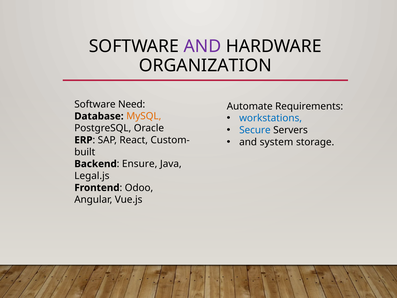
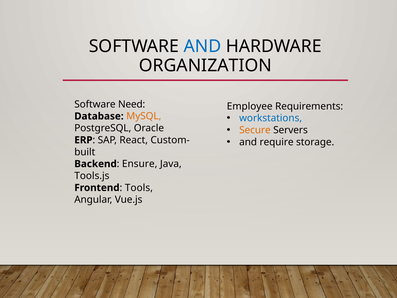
AND at (202, 46) colour: purple -> blue
Automate: Automate -> Employee
Secure colour: blue -> orange
system: system -> require
Legal.js: Legal.js -> Tools.js
Odoo: Odoo -> Tools
